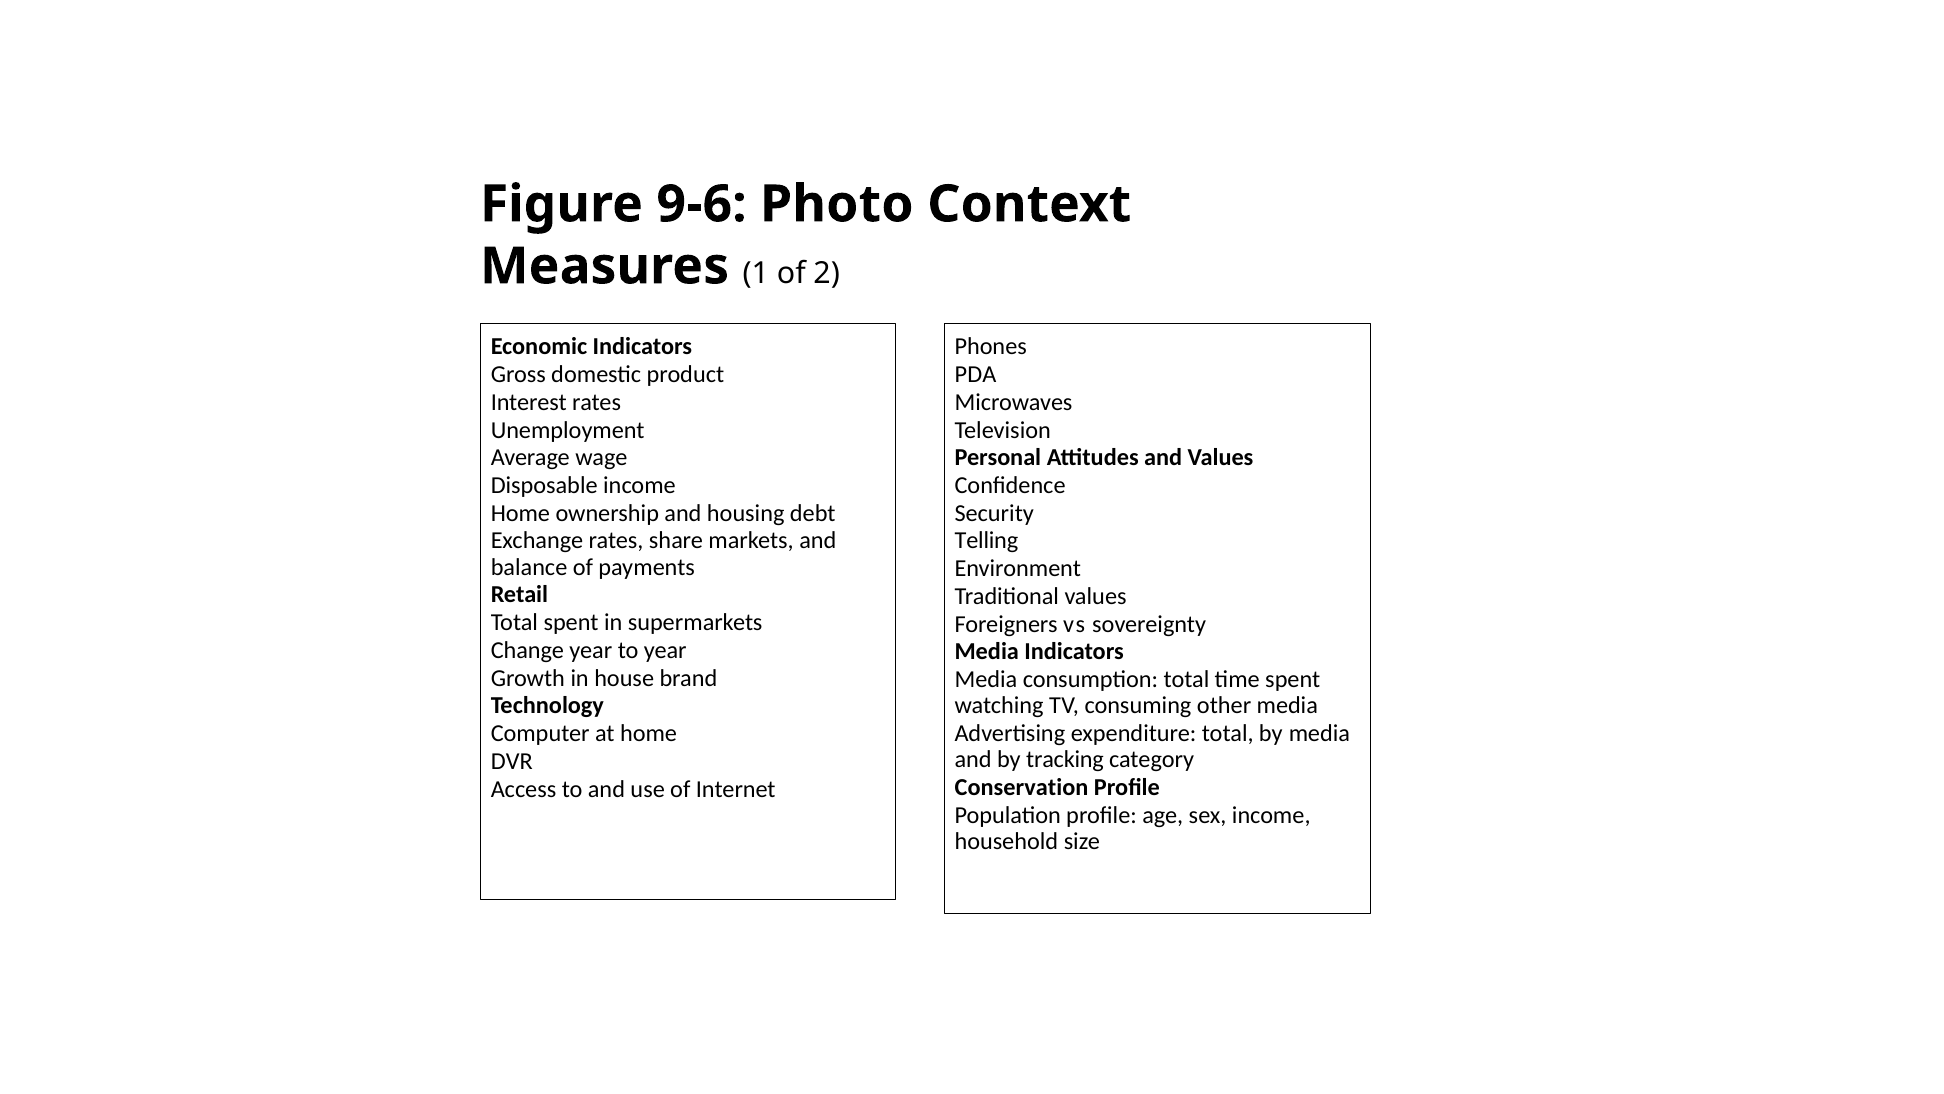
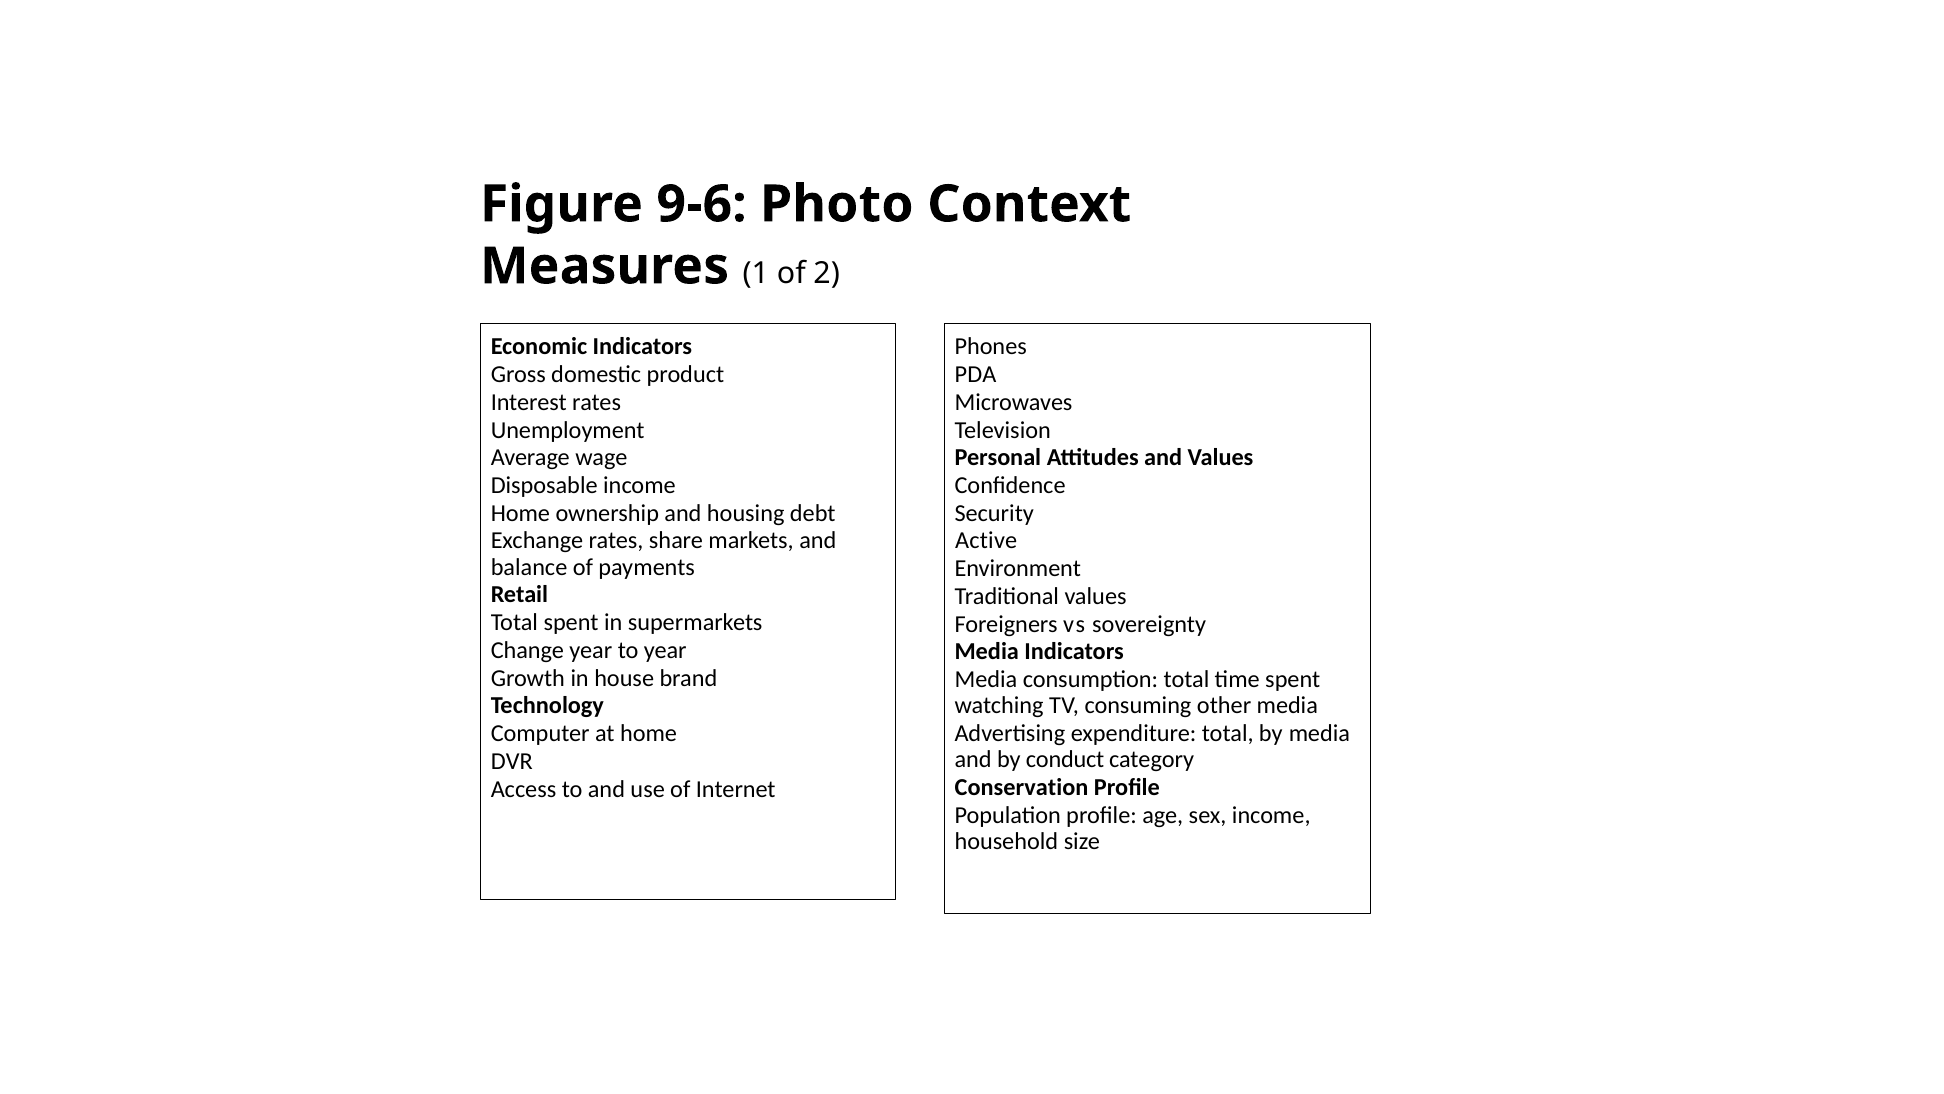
Telling: Telling -> Active
tracking: tracking -> conduct
